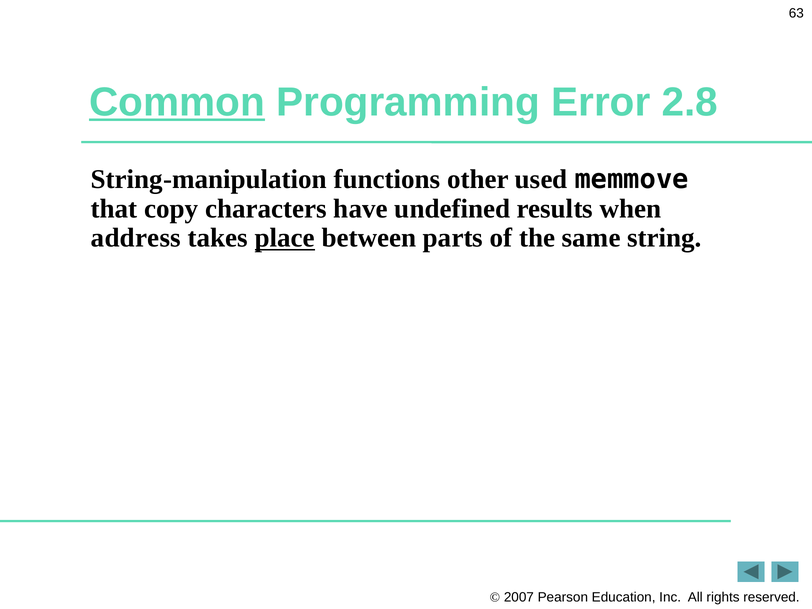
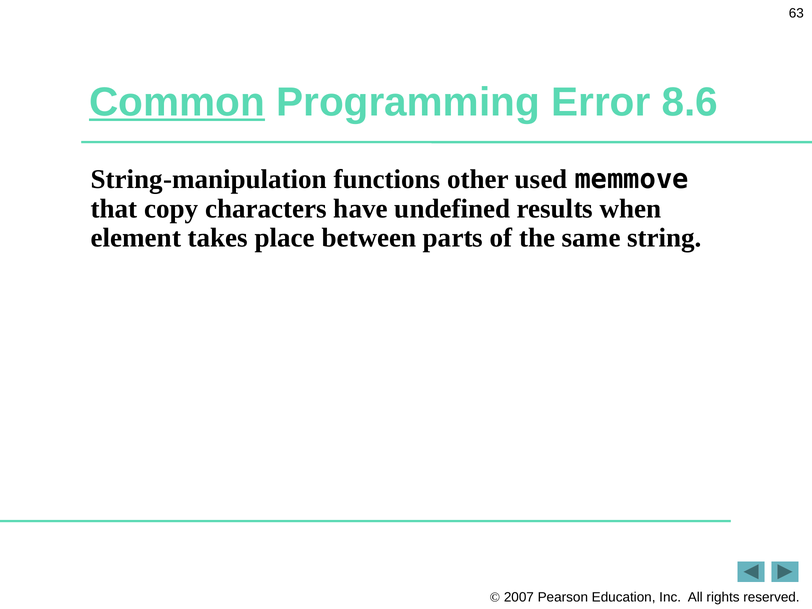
2.8: 2.8 -> 8.6
address: address -> element
place underline: present -> none
